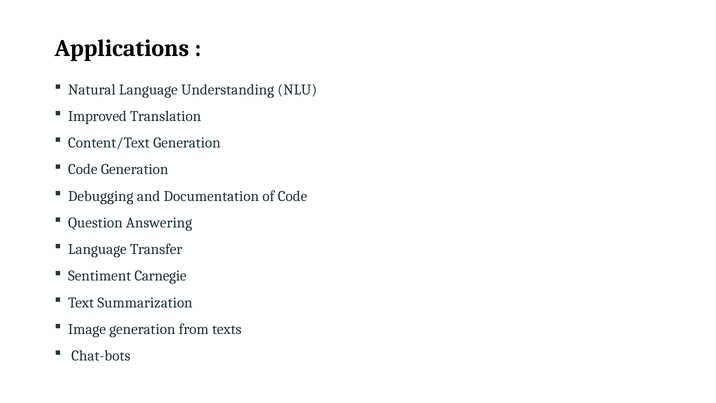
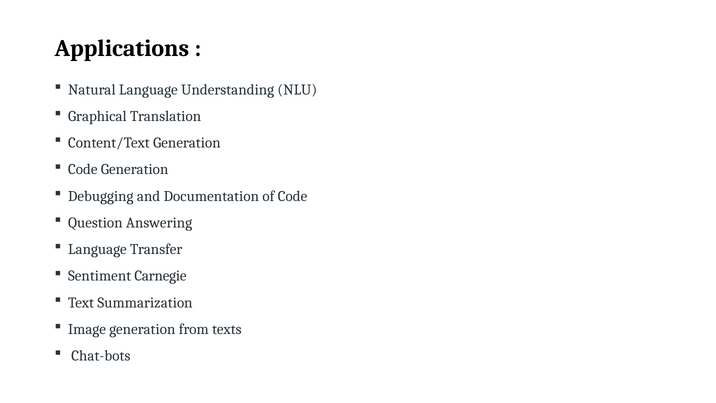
Improved: Improved -> Graphical
